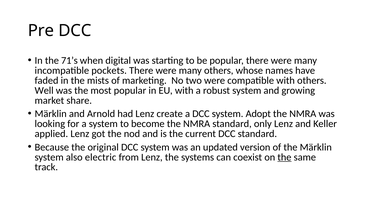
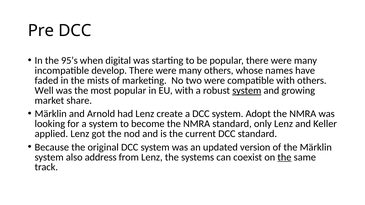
71’s: 71’s -> 95’s
pockets: pockets -> develop
system at (247, 91) underline: none -> present
electric: electric -> address
